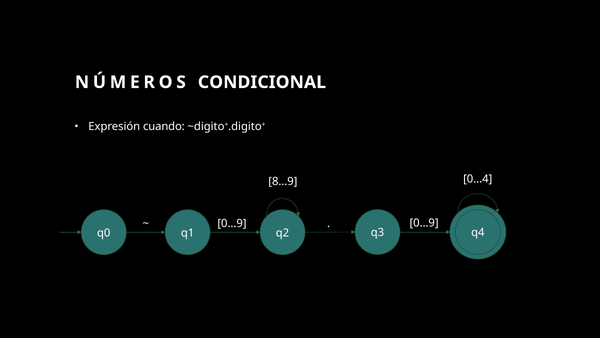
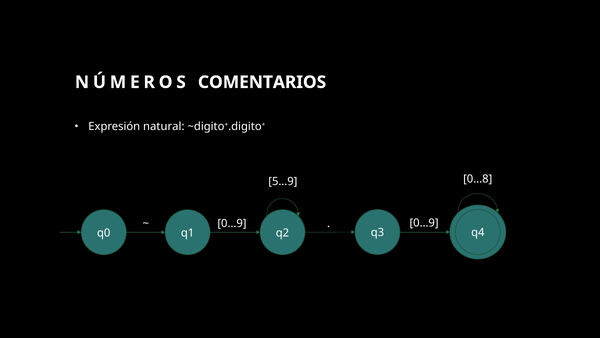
CONDICIONAL: CONDICIONAL -> COMENTARIOS
cuando: cuando -> natural
0…4: 0…4 -> 0…8
8…9: 8…9 -> 5…9
